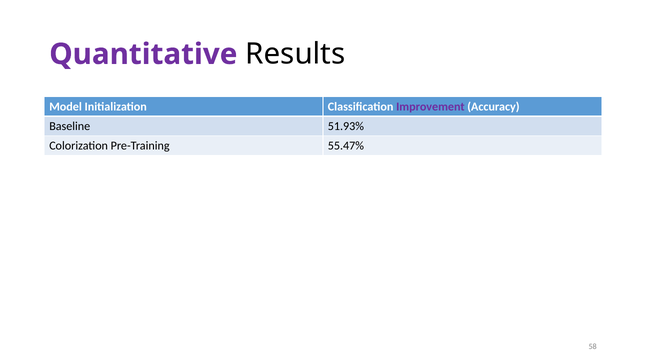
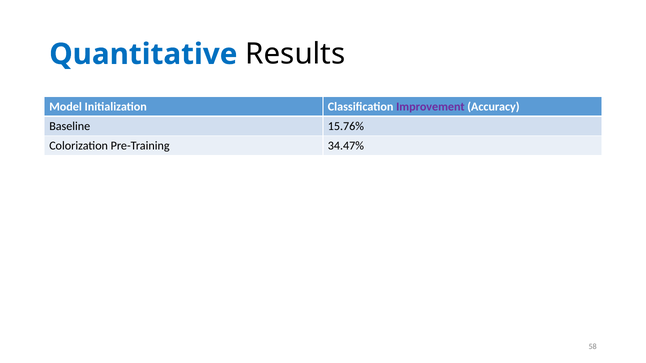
Quantitative colour: purple -> blue
51.93%: 51.93% -> 15.76%
55.47%: 55.47% -> 34.47%
